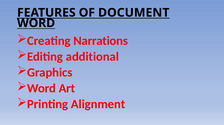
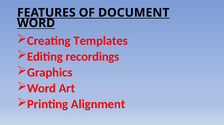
Narrations: Narrations -> Templates
additional: additional -> recordings
